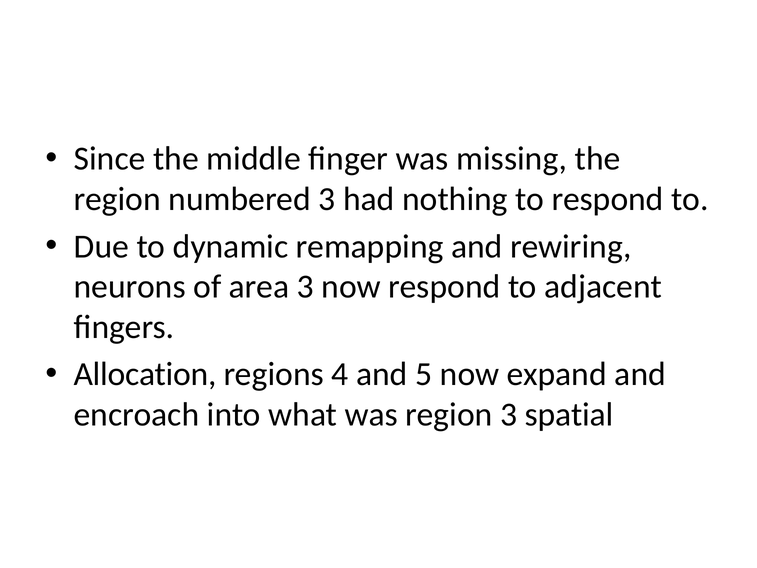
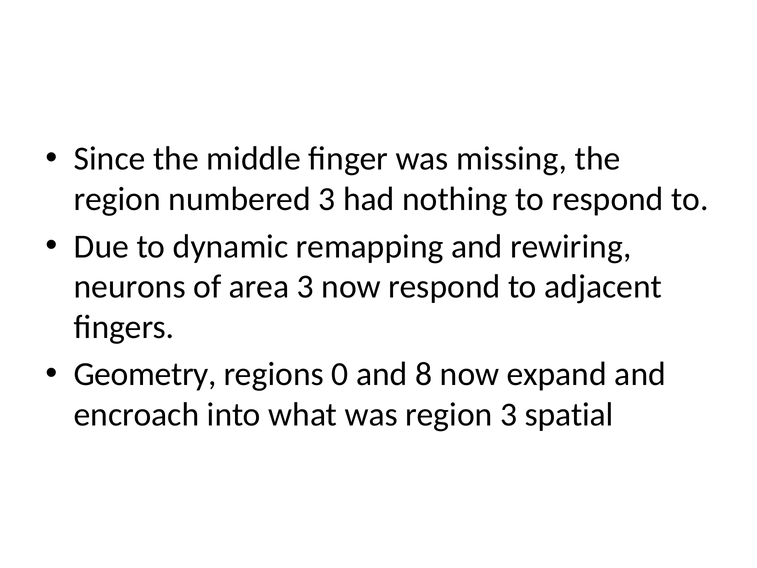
Allocation: Allocation -> Geometry
4: 4 -> 0
5: 5 -> 8
